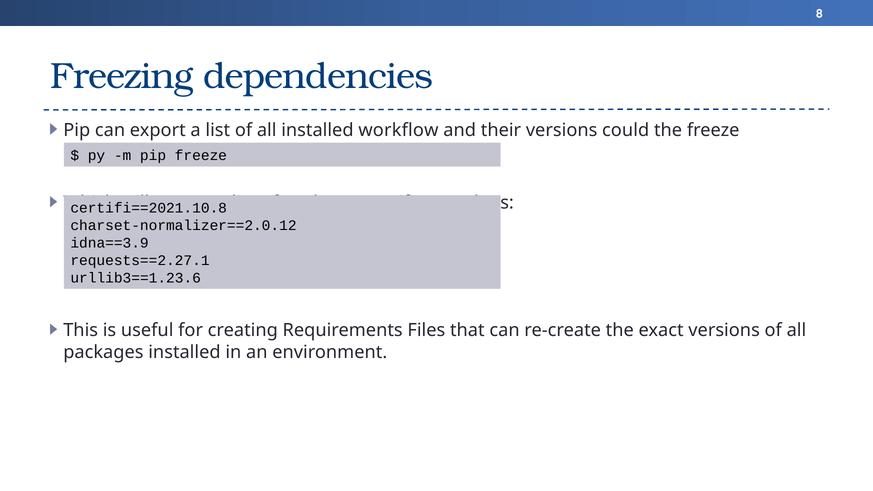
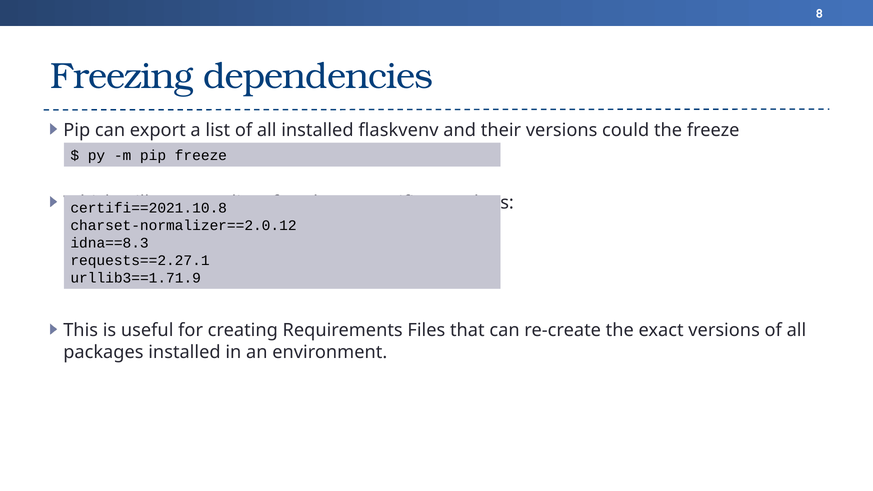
workflow: workflow -> flaskvenv
idna==3.9: idna==3.9 -> idna==8.3
urllib3==1.23.6: urllib3==1.23.6 -> urllib3==1.71.9
